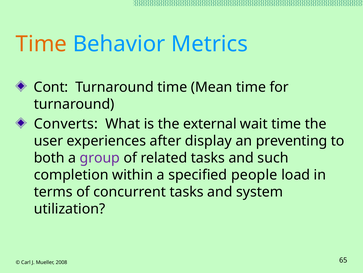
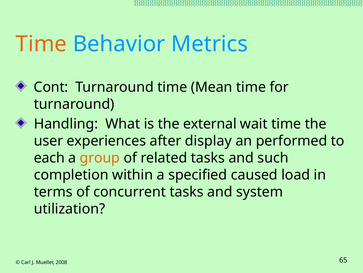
Converts: Converts -> Handling
preventing: preventing -> performed
both: both -> each
group colour: purple -> orange
people: people -> caused
